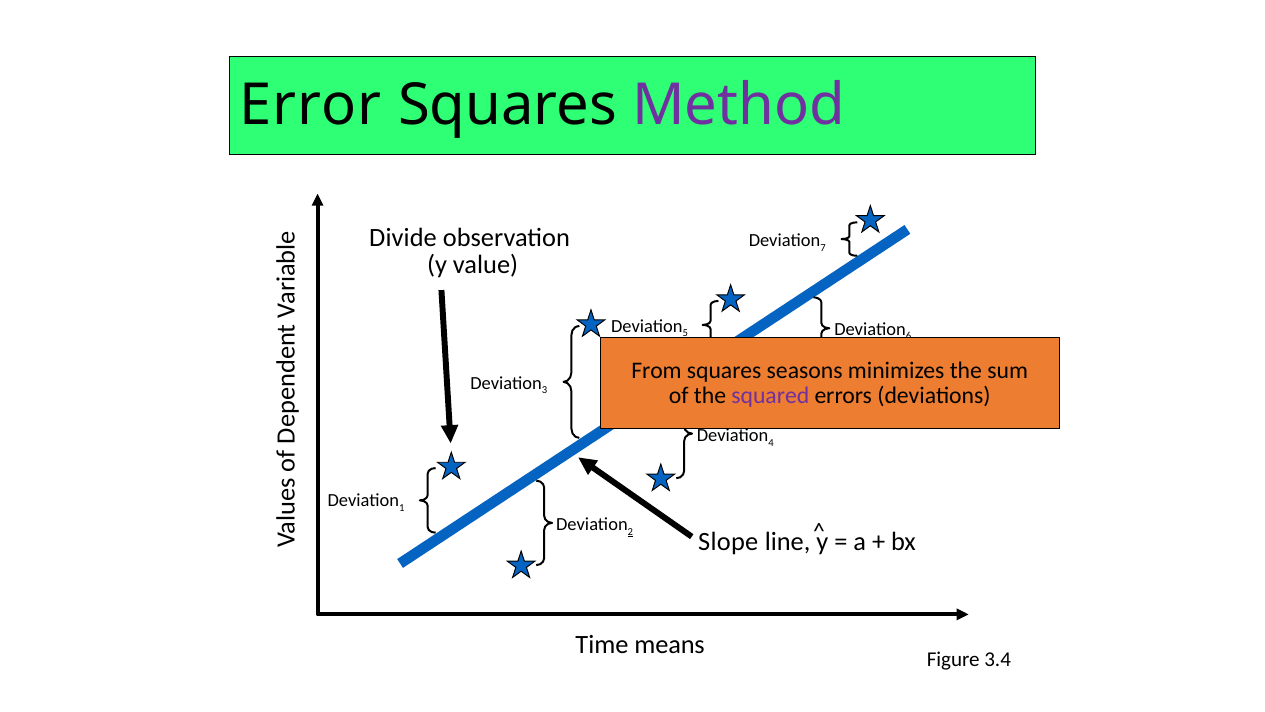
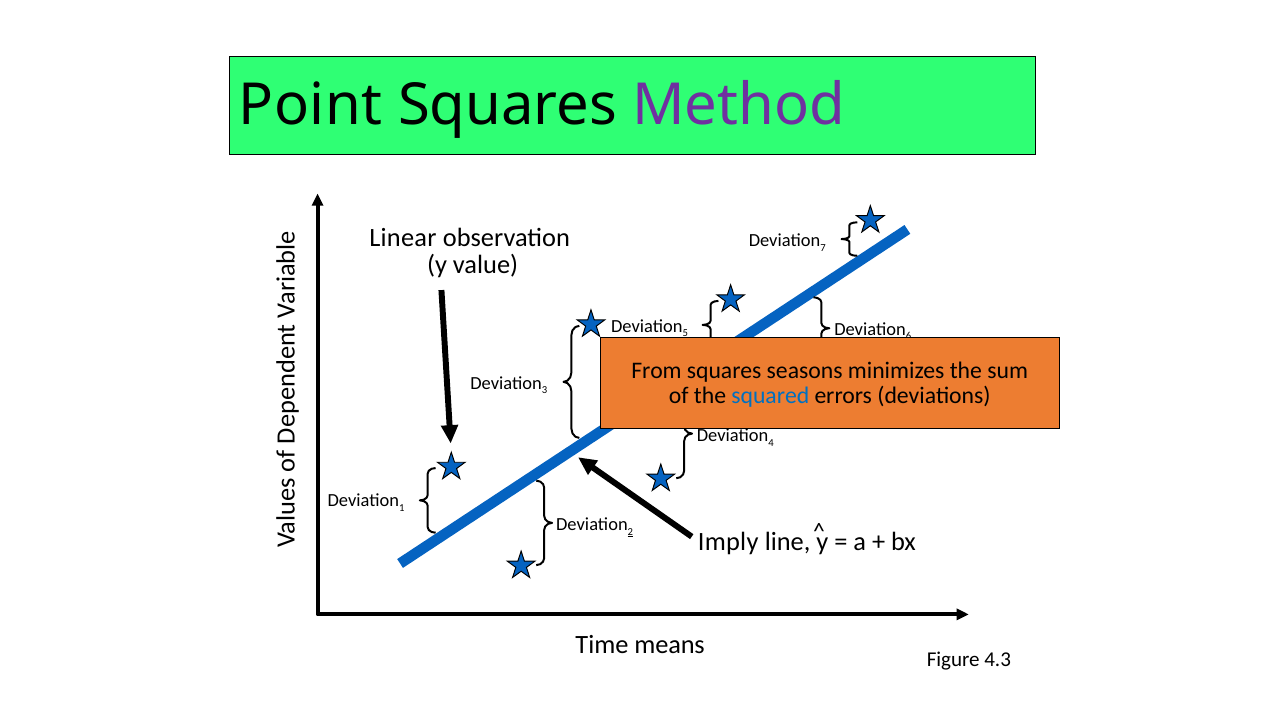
Error: Error -> Point
Divide: Divide -> Linear
squared colour: purple -> blue
Slope: Slope -> Imply
3.4: 3.4 -> 4.3
